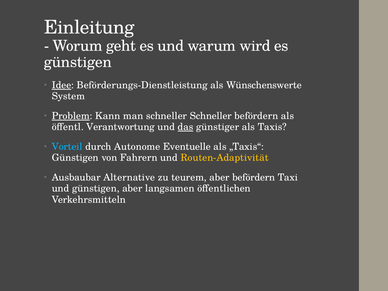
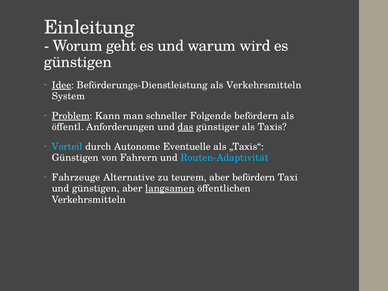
als Wünschenswerte: Wünschenswerte -> Verkehrsmitteln
schneller Schneller: Schneller -> Folgende
Verantwortung: Verantwortung -> Anforderungen
Routen-Adaptivität colour: yellow -> light blue
Ausbaubar: Ausbaubar -> Fahrzeuge
langsamen underline: none -> present
